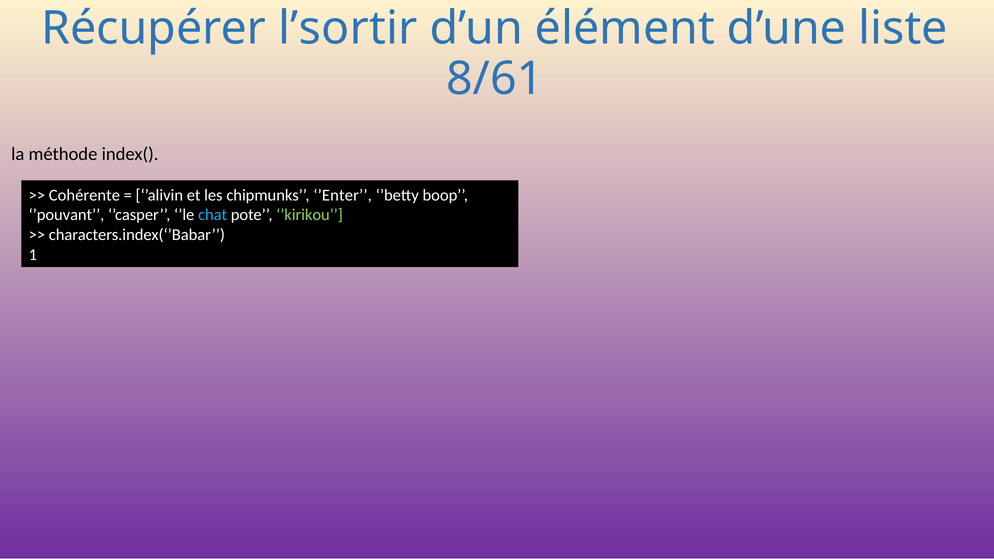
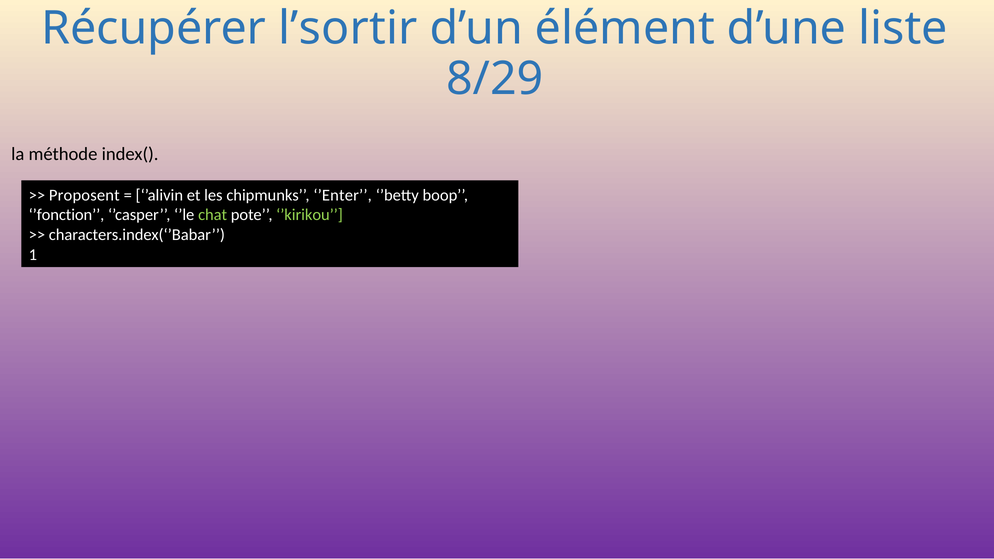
8/61: 8/61 -> 8/29
Cohérente: Cohérente -> Proposent
’pouvant: ’pouvant -> ’fonction
chat colour: light blue -> light green
